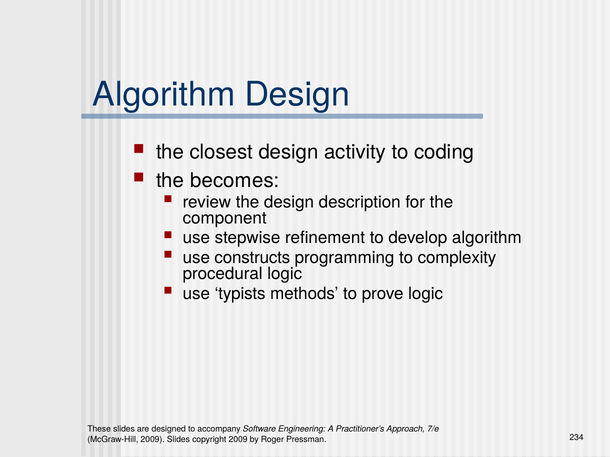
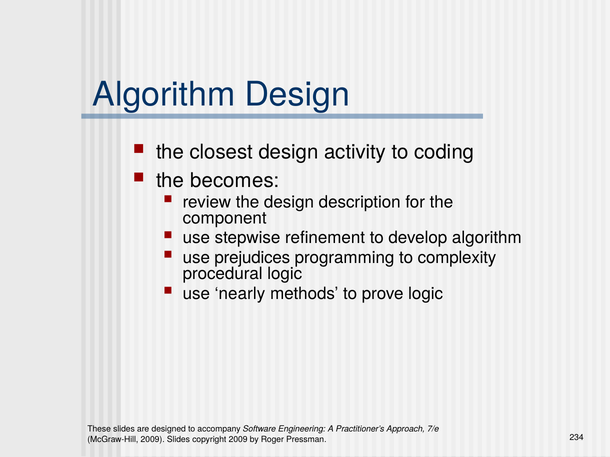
constructs: constructs -> prejudices
typists: typists -> nearly
